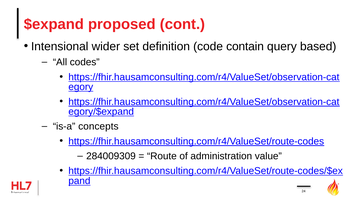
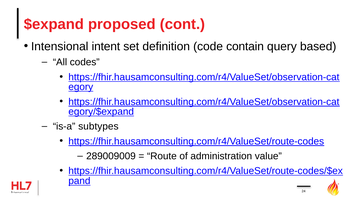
wider: wider -> intent
concepts: concepts -> subtypes
284009309: 284009309 -> 289009009
